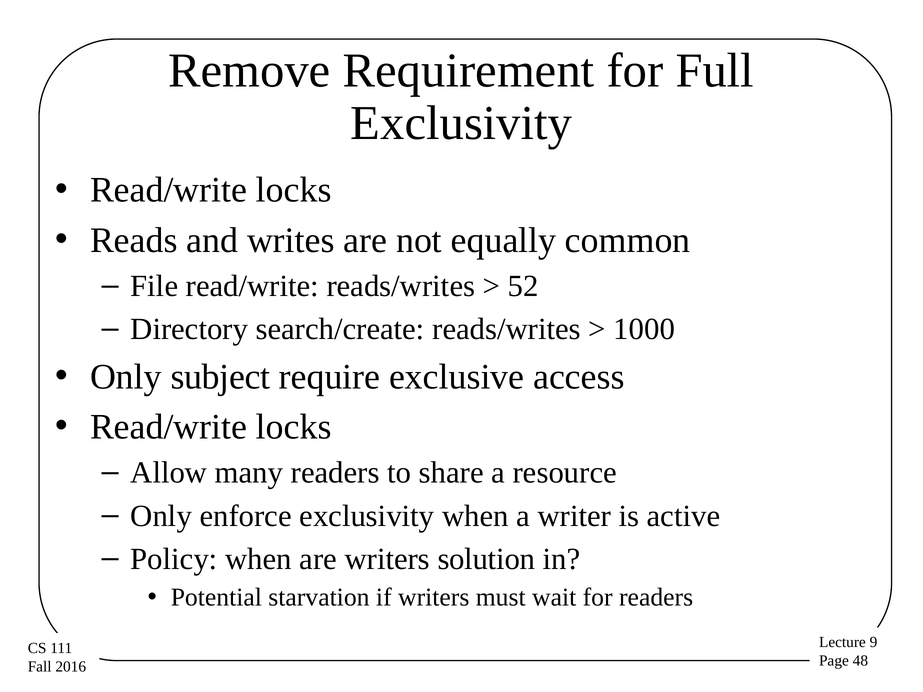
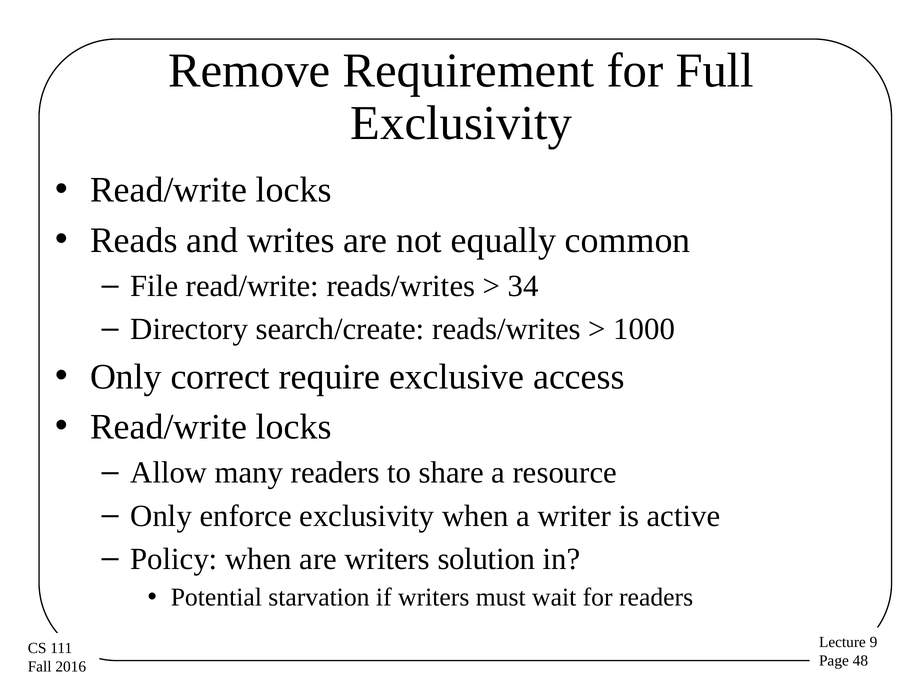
52: 52 -> 34
subject: subject -> correct
